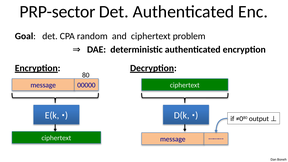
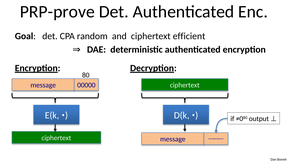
PRP-sector: PRP-sector -> PRP-prove
problem: problem -> efficient
